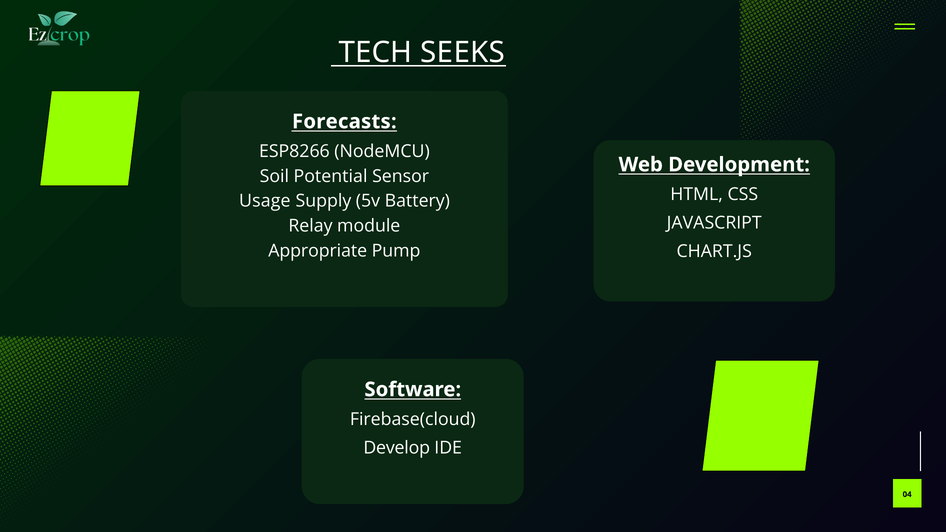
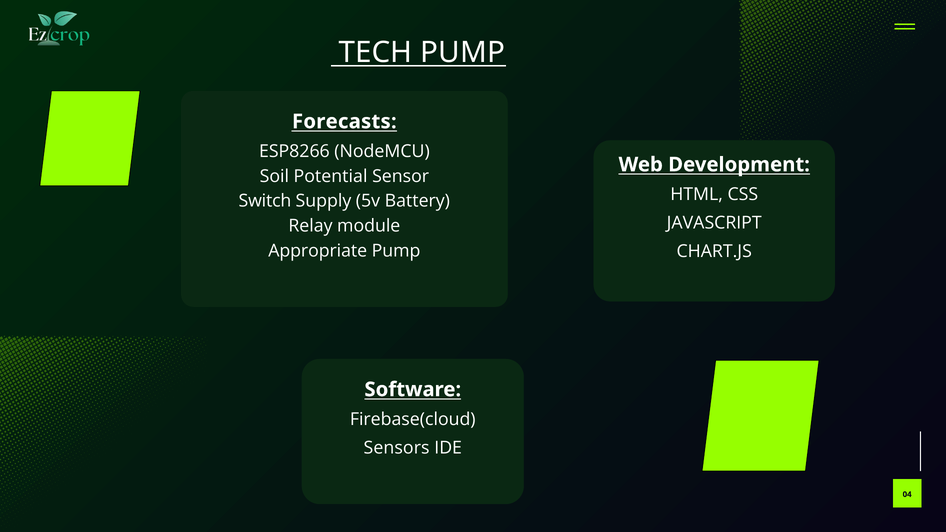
TECH SEEKS: SEEKS -> PUMP
Usage: Usage -> Switch
Develop: Develop -> Sensors
